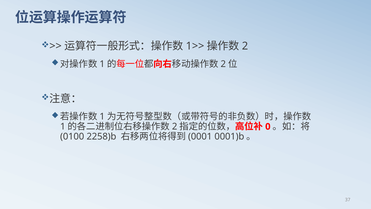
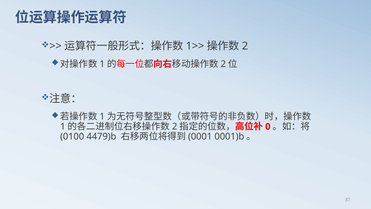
2258)b: 2258)b -> 4479)b
